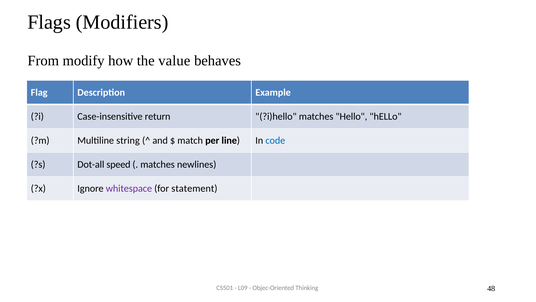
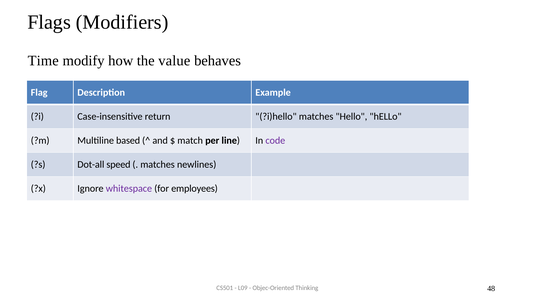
From: From -> Time
string: string -> based
code colour: blue -> purple
statement: statement -> employees
